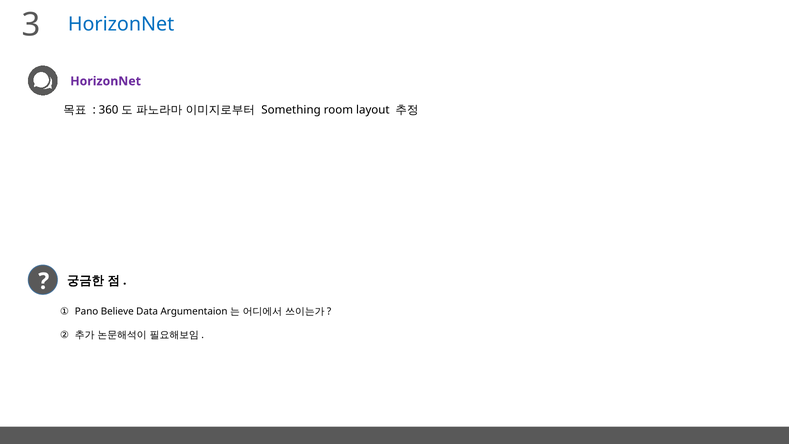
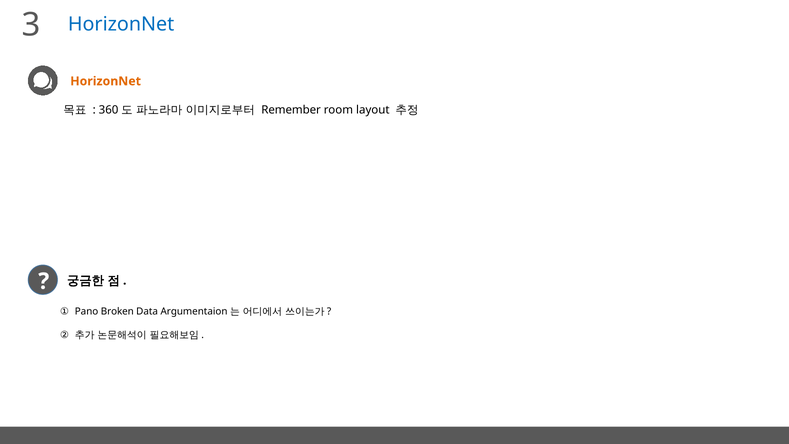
HorizonNet at (106, 81) colour: purple -> orange
Something: Something -> Remember
Believe: Believe -> Broken
